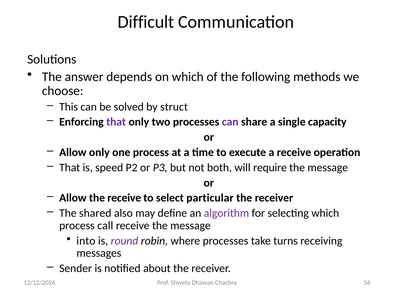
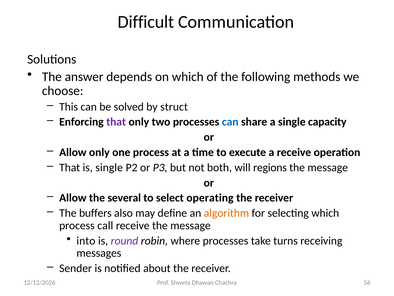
can at (230, 122) colour: purple -> blue
is speed: speed -> single
require: require -> regions
the receive: receive -> several
particular: particular -> operating
shared: shared -> buffers
algorithm colour: purple -> orange
